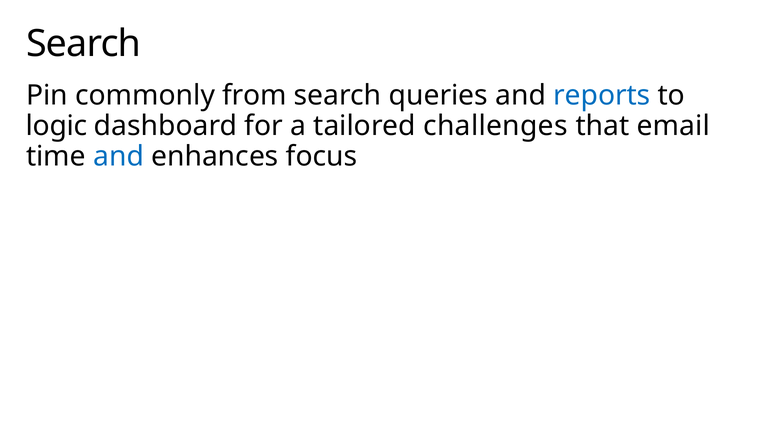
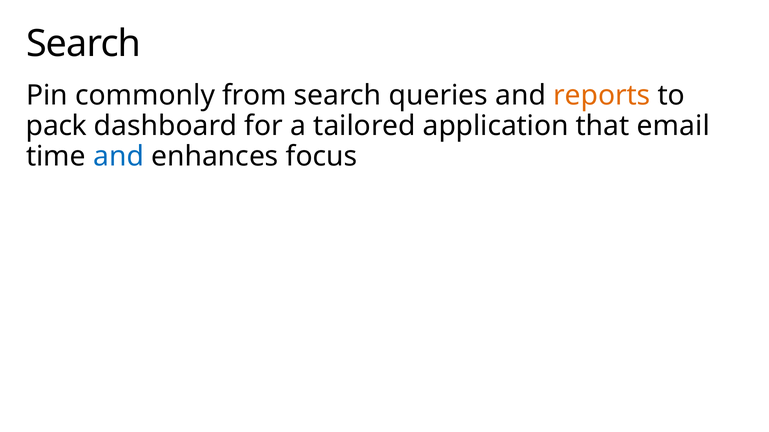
reports colour: blue -> orange
logic: logic -> pack
challenges: challenges -> application
